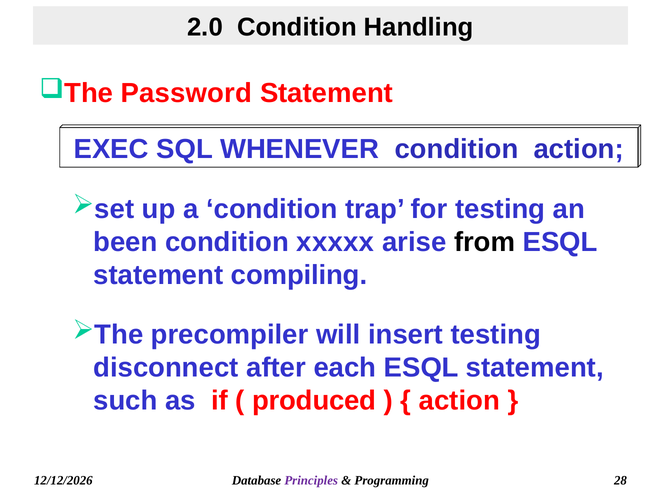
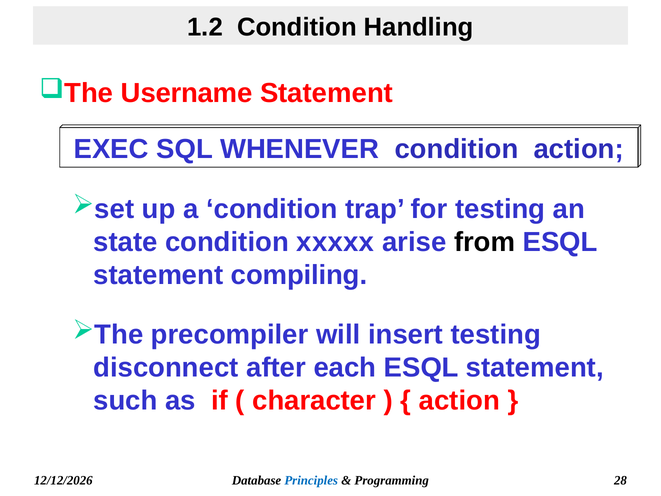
2.0: 2.0 -> 1.2
Password: Password -> Username
been: been -> state
produced: produced -> character
Principles colour: purple -> blue
